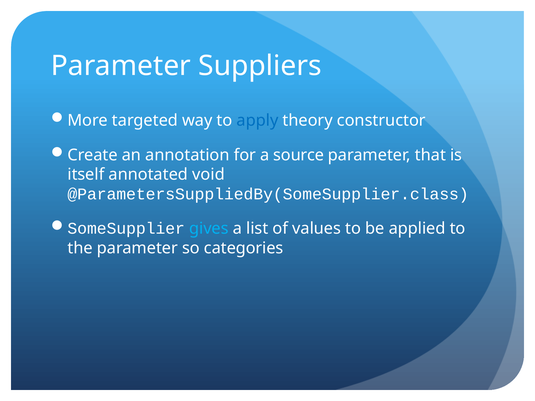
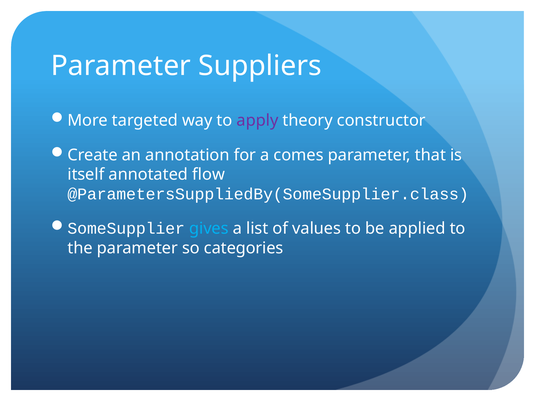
apply colour: blue -> purple
source: source -> comes
void: void -> flow
